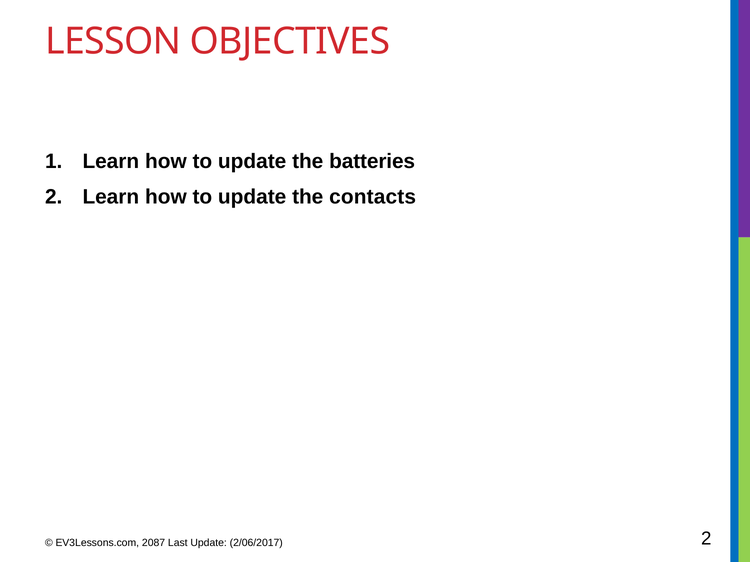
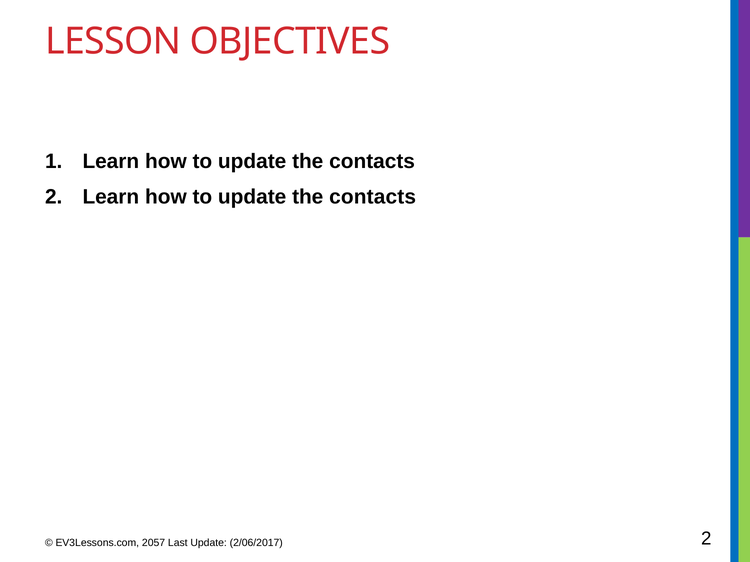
batteries at (372, 161): batteries -> contacts
2087: 2087 -> 2057
